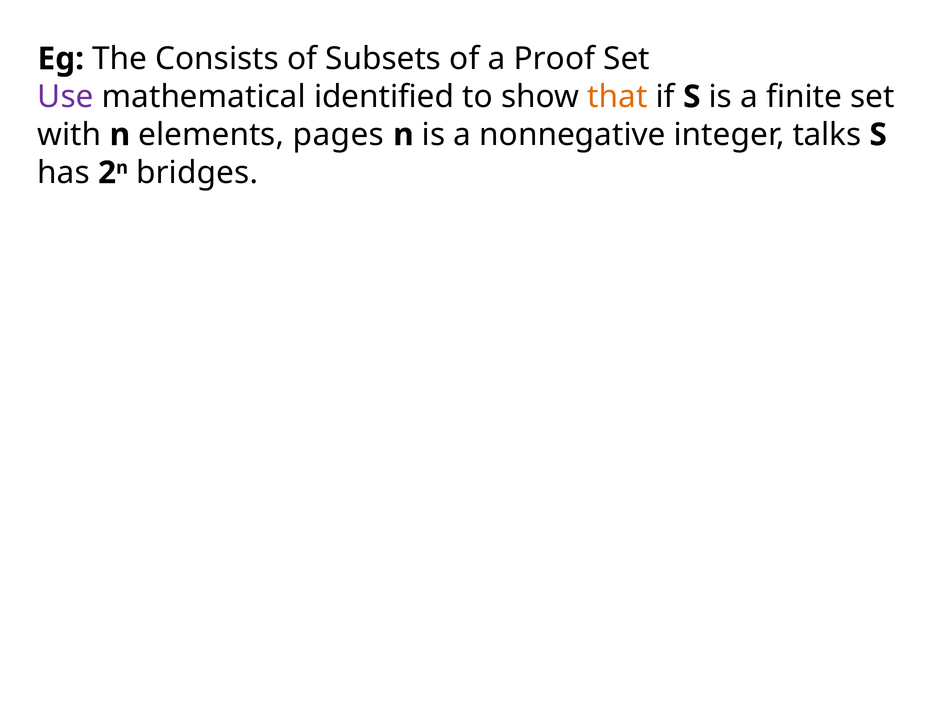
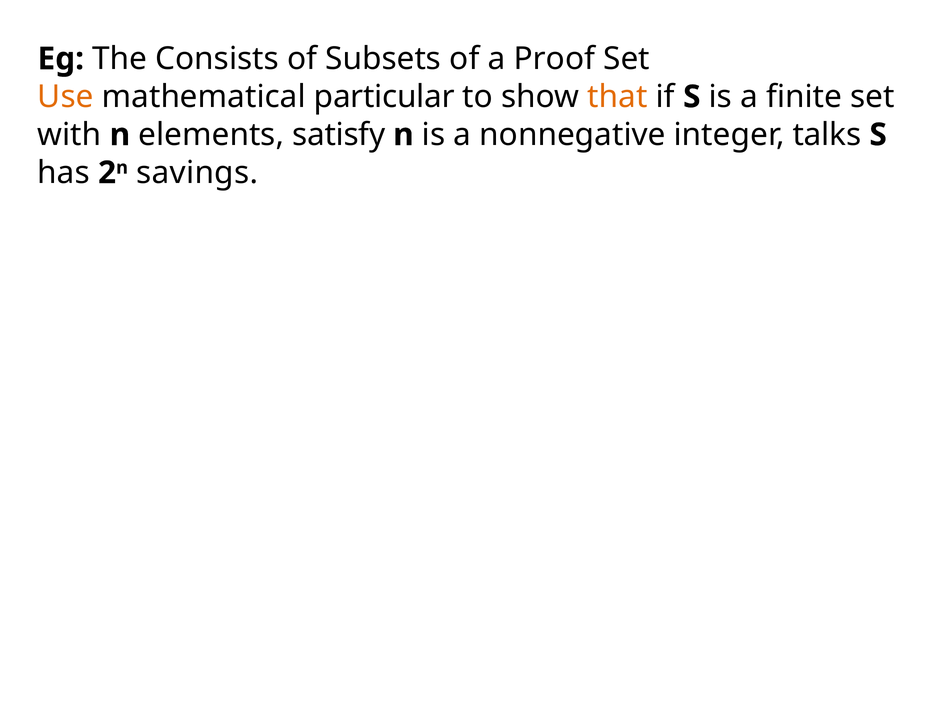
Use colour: purple -> orange
identified: identified -> particular
pages: pages -> satisfy
bridges: bridges -> savings
